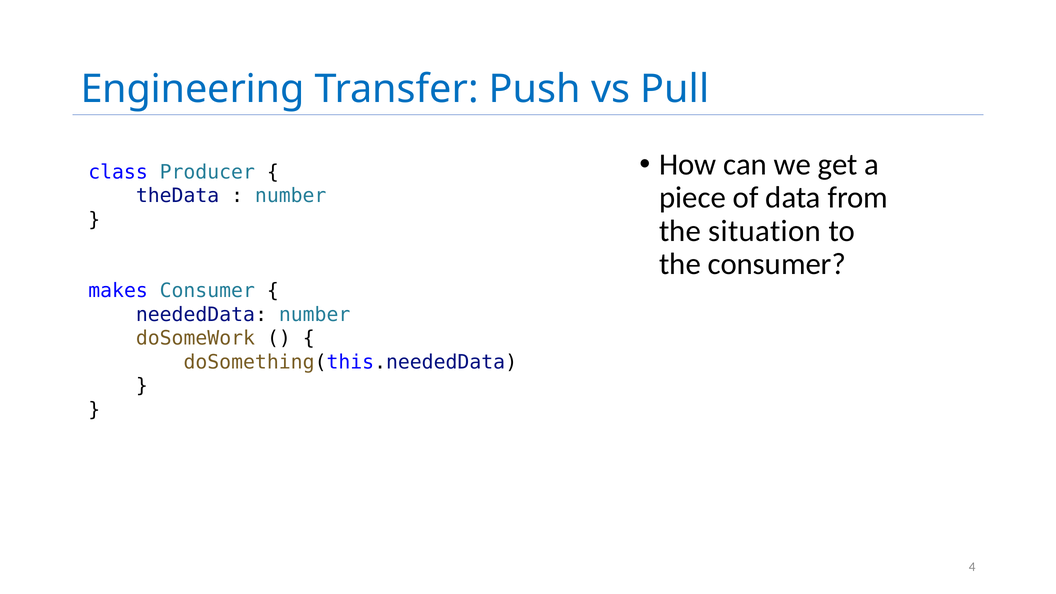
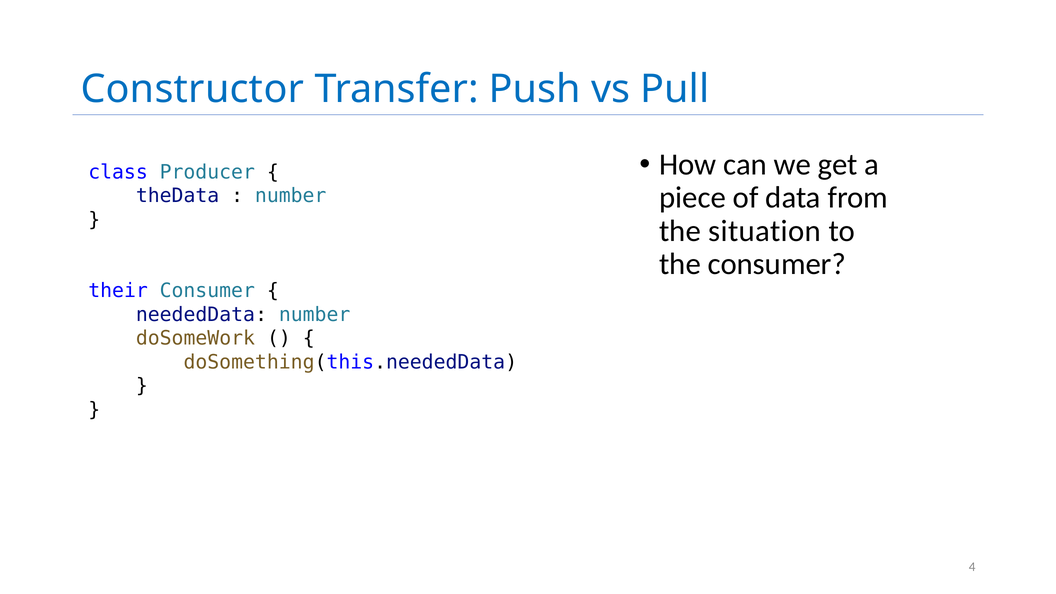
Engineering: Engineering -> Constructor
makes: makes -> their
